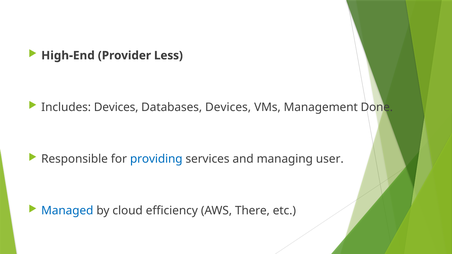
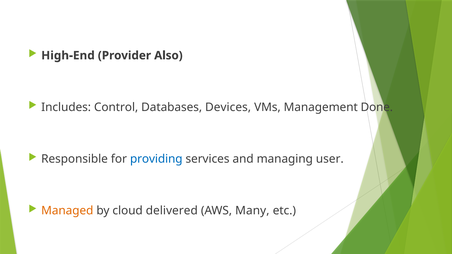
Less: Less -> Also
Includes Devices: Devices -> Control
Managed colour: blue -> orange
efficiency: efficiency -> delivered
There: There -> Many
